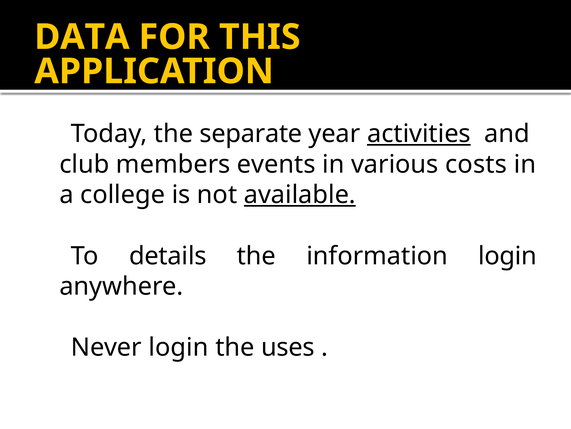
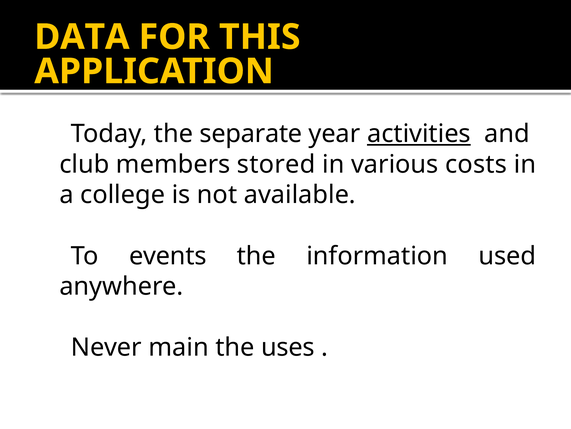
events: events -> stored
available underline: present -> none
details: details -> events
information login: login -> used
Never login: login -> main
